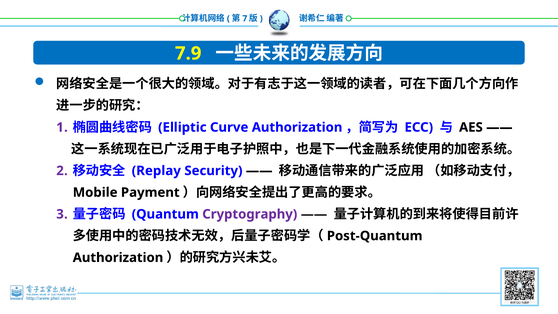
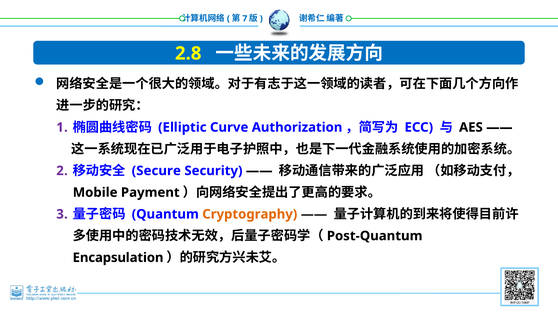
7.9: 7.9 -> 2.8
Replay: Replay -> Secure
Cryptography colour: purple -> orange
Authorization at (118, 258): Authorization -> Encapsulation
